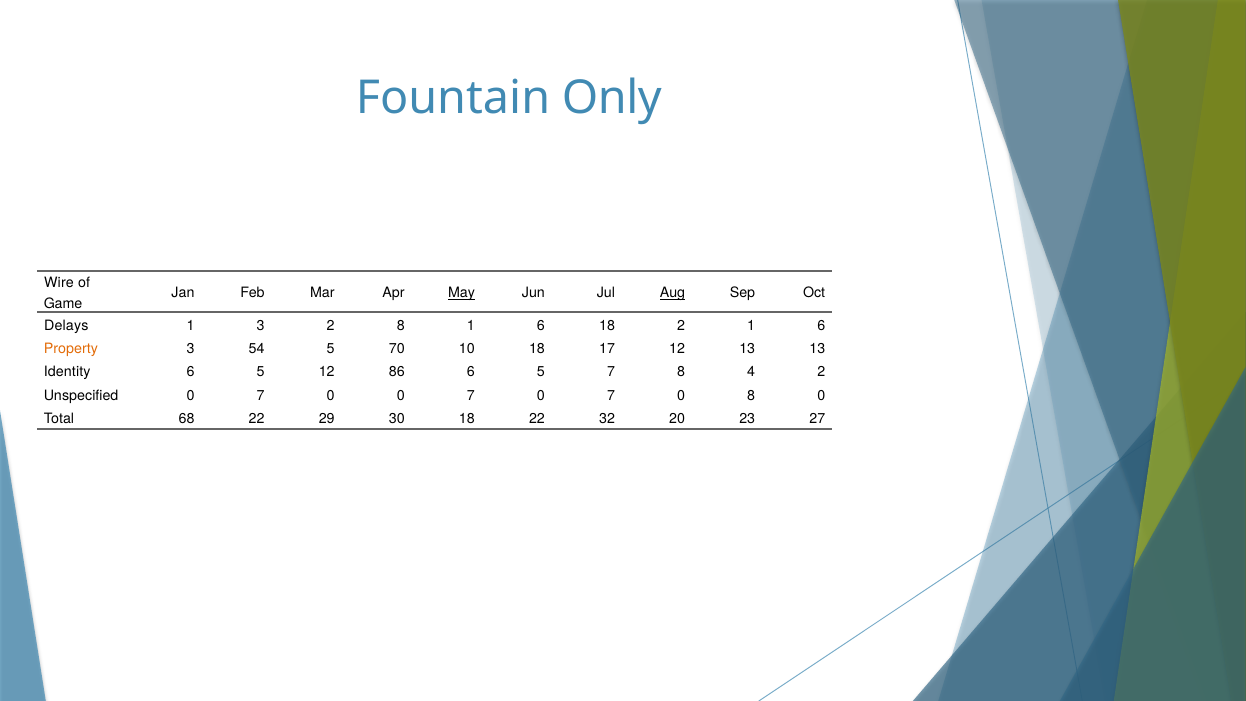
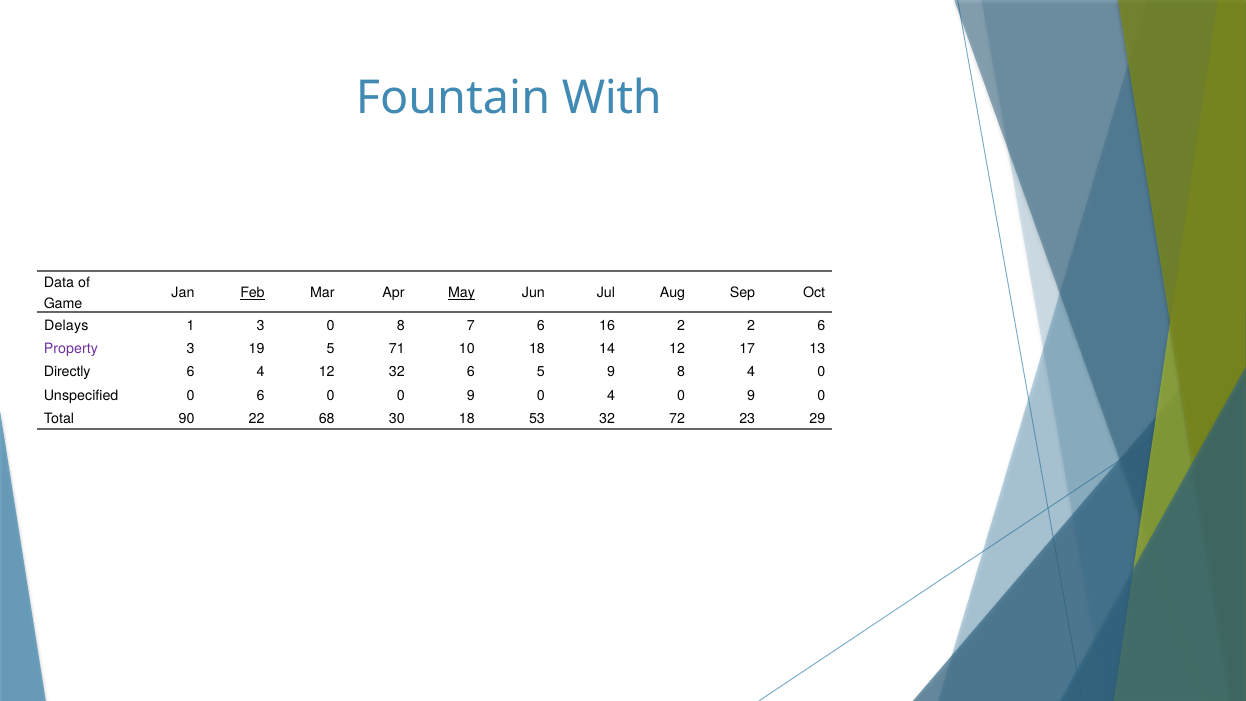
Only: Only -> With
Wire: Wire -> Data
Feb underline: none -> present
Aug underline: present -> none
3 2: 2 -> 0
8 1: 1 -> 7
6 18: 18 -> 16
2 1: 1 -> 2
Property colour: orange -> purple
54: 54 -> 19
70: 70 -> 71
17: 17 -> 14
12 13: 13 -> 17
Identity: Identity -> Directly
5 at (261, 372): 5 -> 4
12 86: 86 -> 32
5 7: 7 -> 9
8 4 2: 2 -> 0
Unspecified 0 7: 7 -> 6
0 0 7: 7 -> 9
7 at (611, 395): 7 -> 4
8 at (751, 395): 8 -> 9
68: 68 -> 90
29: 29 -> 68
18 22: 22 -> 53
20: 20 -> 72
27: 27 -> 29
